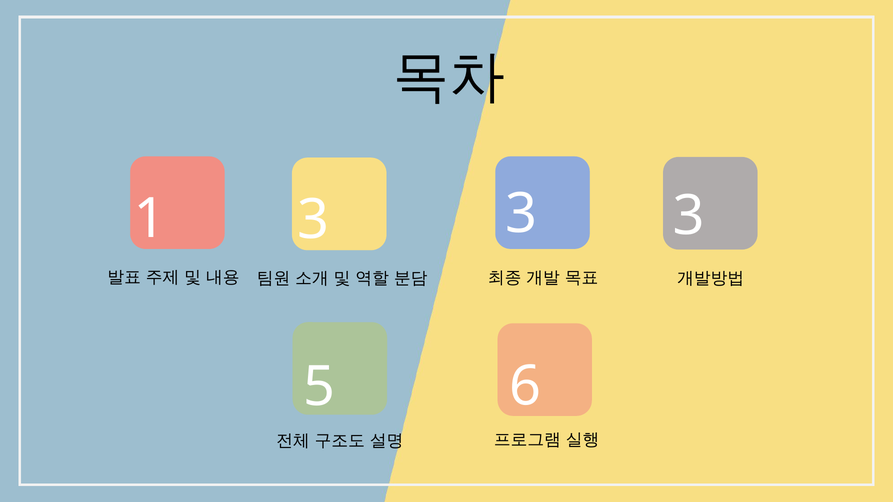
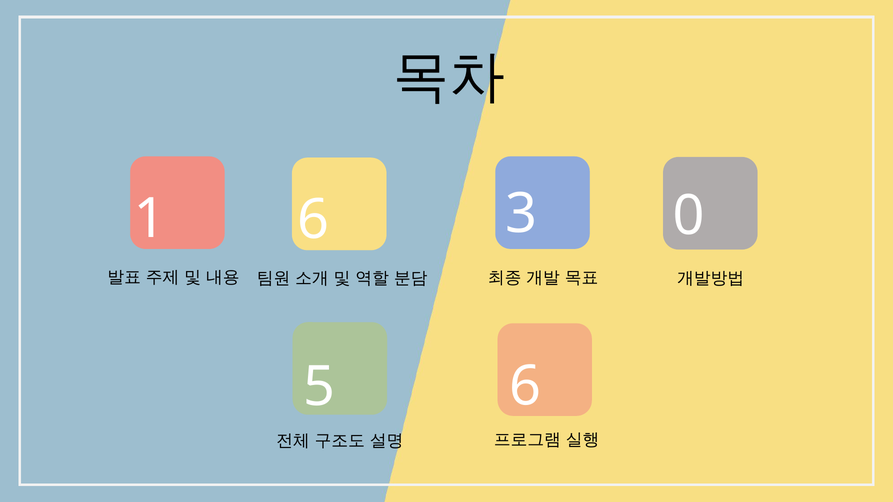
1 3: 3 -> 6
3 at (689, 216): 3 -> 0
